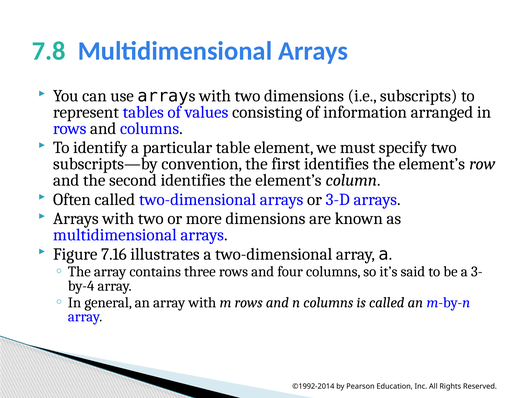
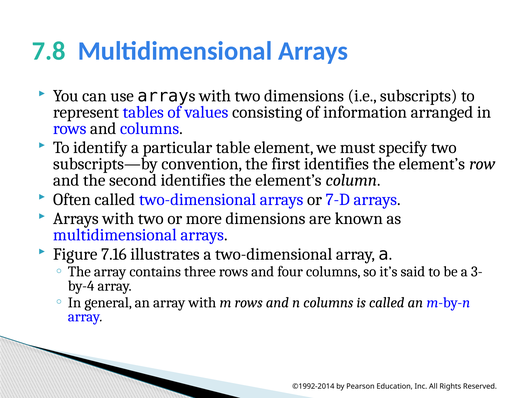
3-D: 3-D -> 7-D
